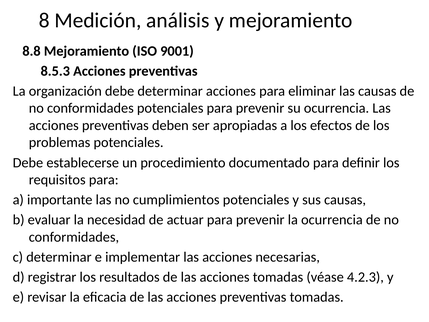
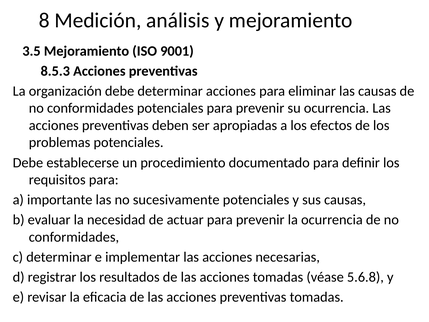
8.8: 8.8 -> 3.5
cumplimientos: cumplimientos -> sucesivamente
4.2.3: 4.2.3 -> 5.6.8
